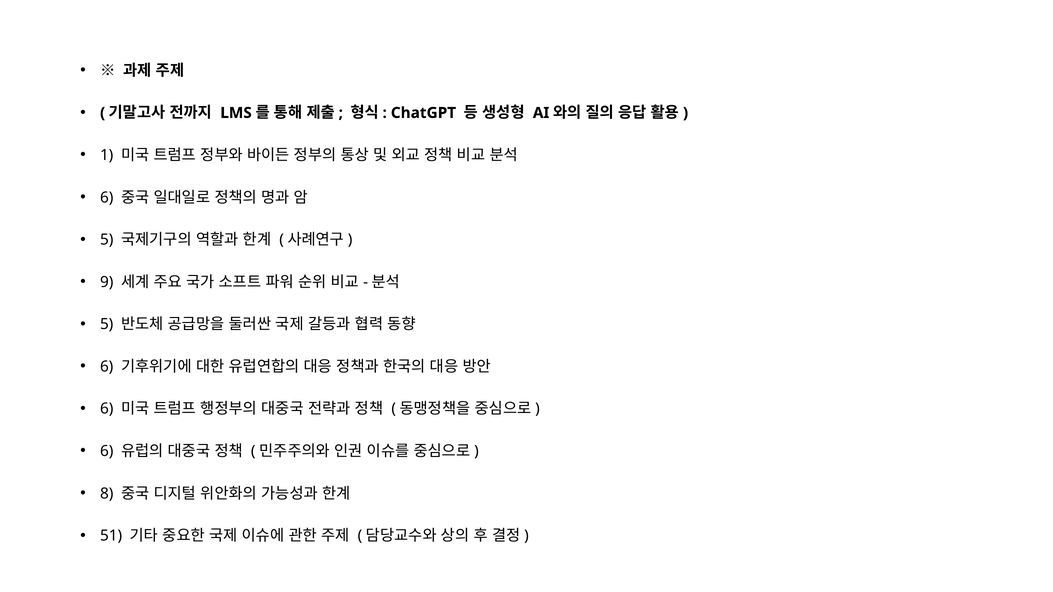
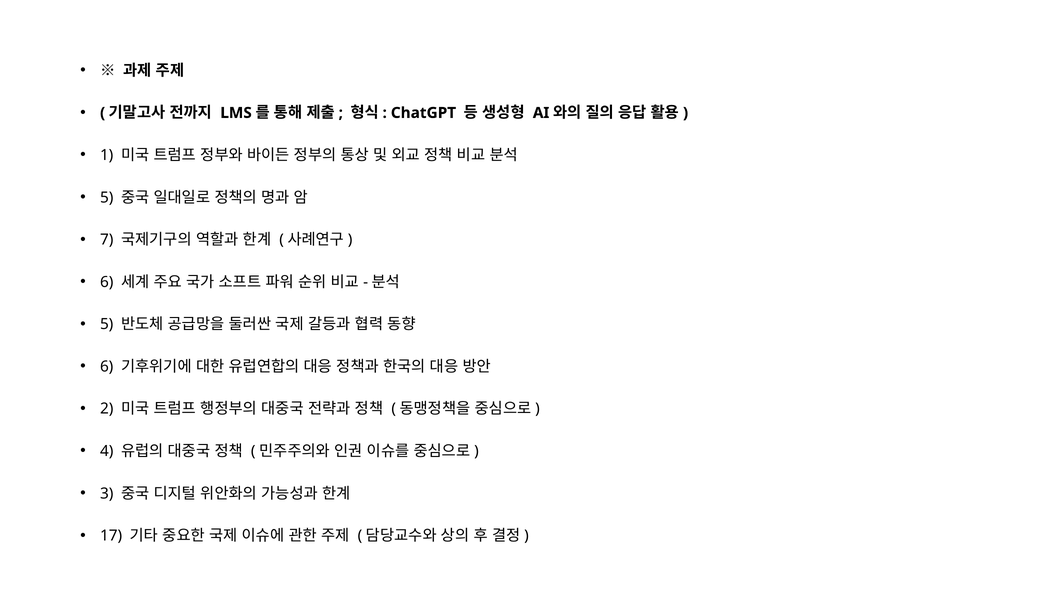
6 at (107, 198): 6 -> 5
5 at (107, 240): 5 -> 7
9 at (107, 282): 9 -> 6
6 at (107, 409): 6 -> 2
6 at (107, 451): 6 -> 4
8: 8 -> 3
51: 51 -> 17
